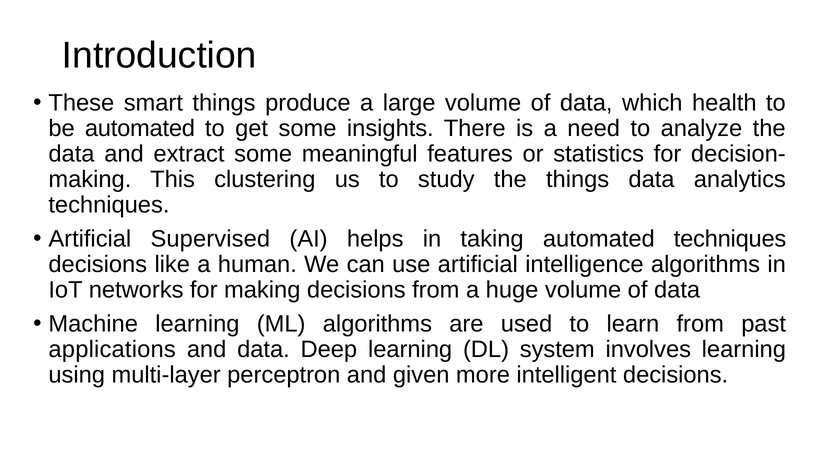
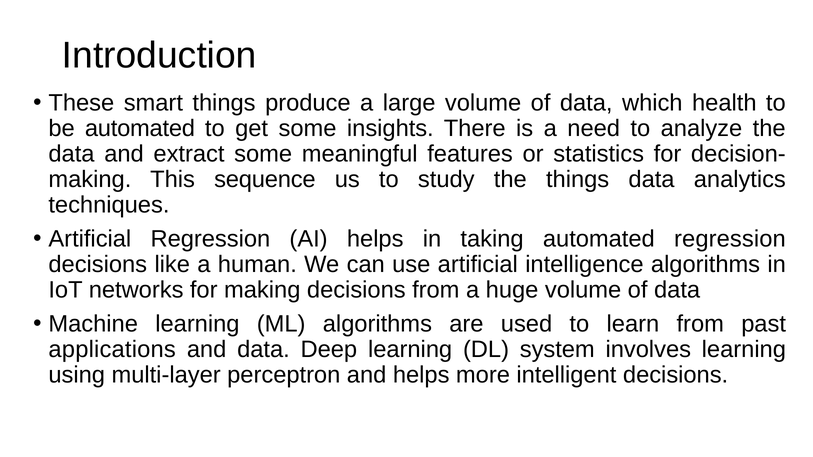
clustering: clustering -> sequence
Artificial Supervised: Supervised -> Regression
automated techniques: techniques -> regression
and given: given -> helps
